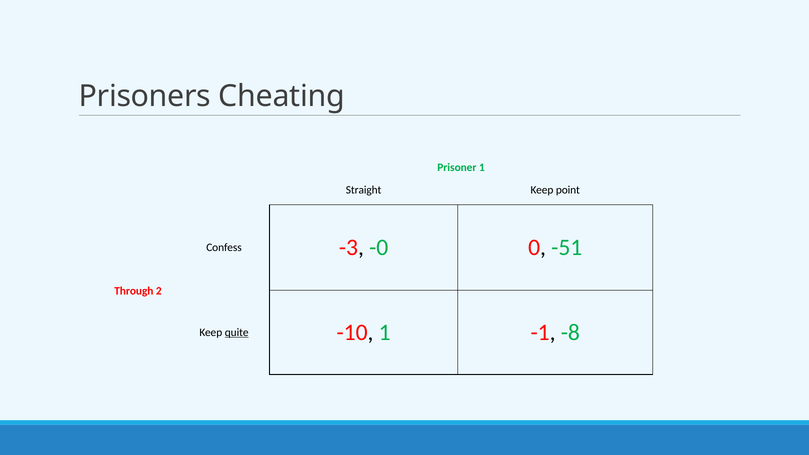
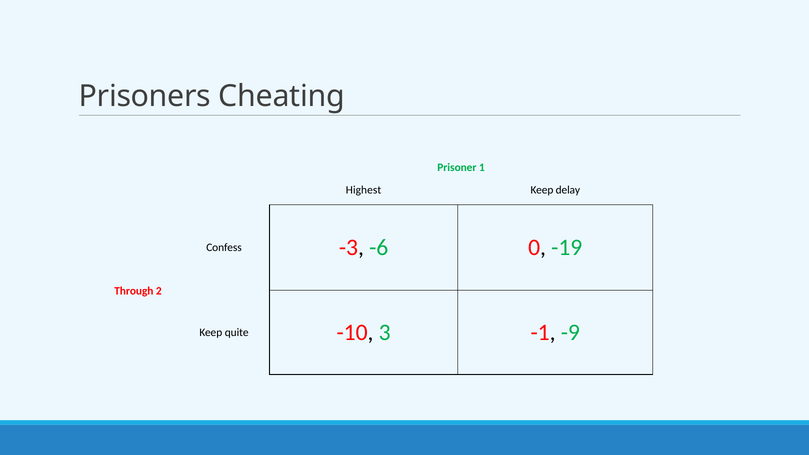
Straight: Straight -> Highest
point: point -> delay
-0: -0 -> -6
-51: -51 -> -19
quite underline: present -> none
-10 1: 1 -> 3
-8: -8 -> -9
